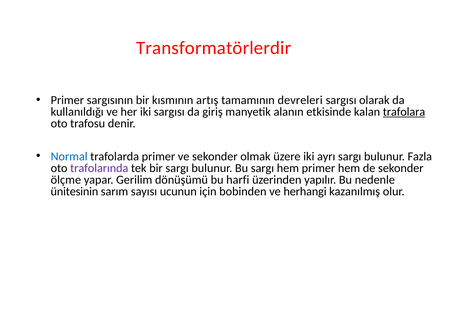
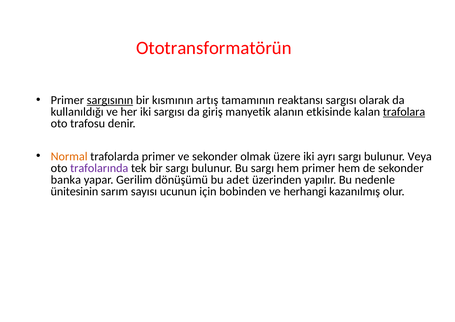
Transformatörlerdir: Transformatörlerdir -> Ototransformatörün
sargısının underline: none -> present
devreleri: devreleri -> reaktansı
Normal colour: blue -> orange
Fazla: Fazla -> Veya
ölçme: ölçme -> banka
harfi: harfi -> adet
